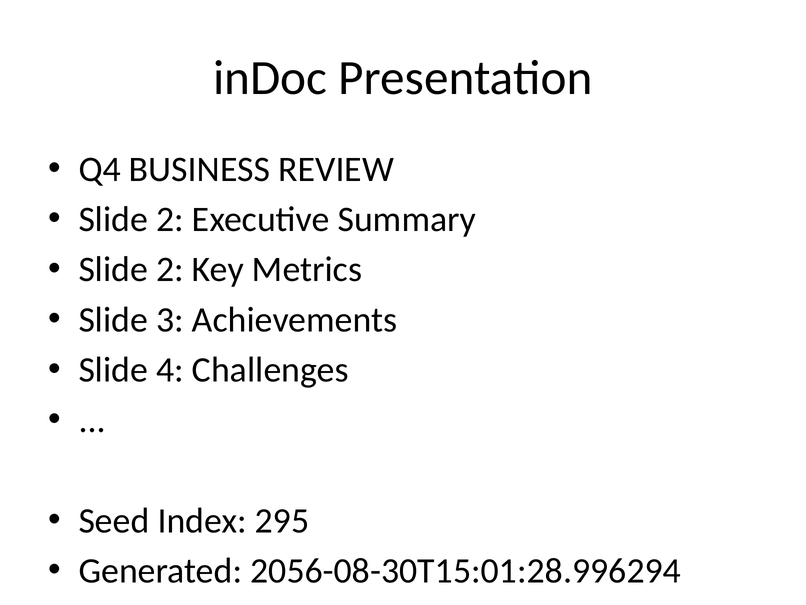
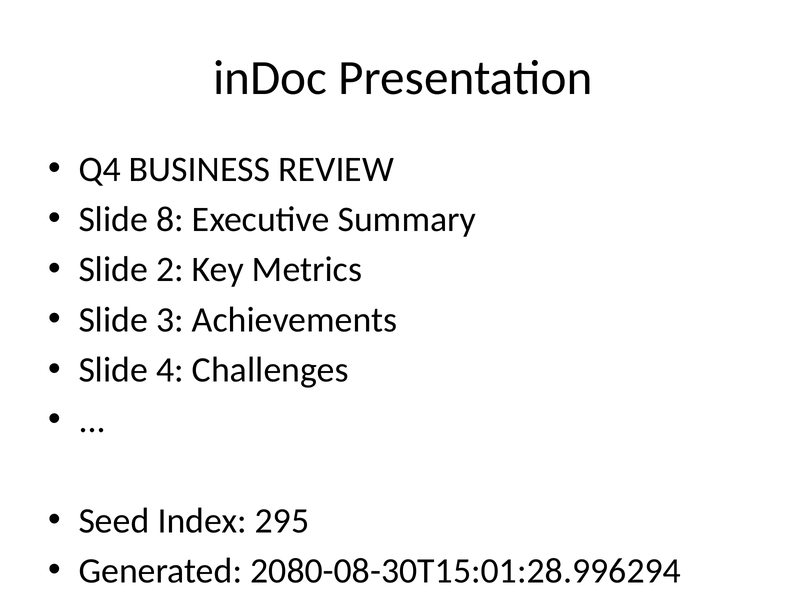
2 at (170, 219): 2 -> 8
2056-08-30T15:01:28.996294: 2056-08-30T15:01:28.996294 -> 2080-08-30T15:01:28.996294
